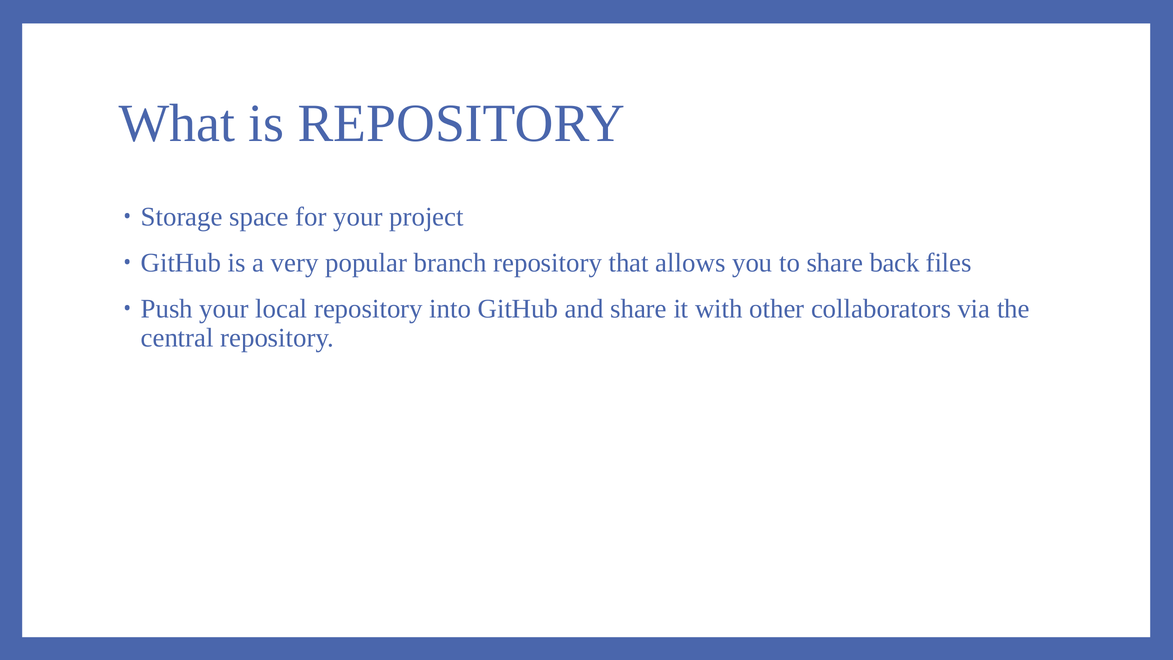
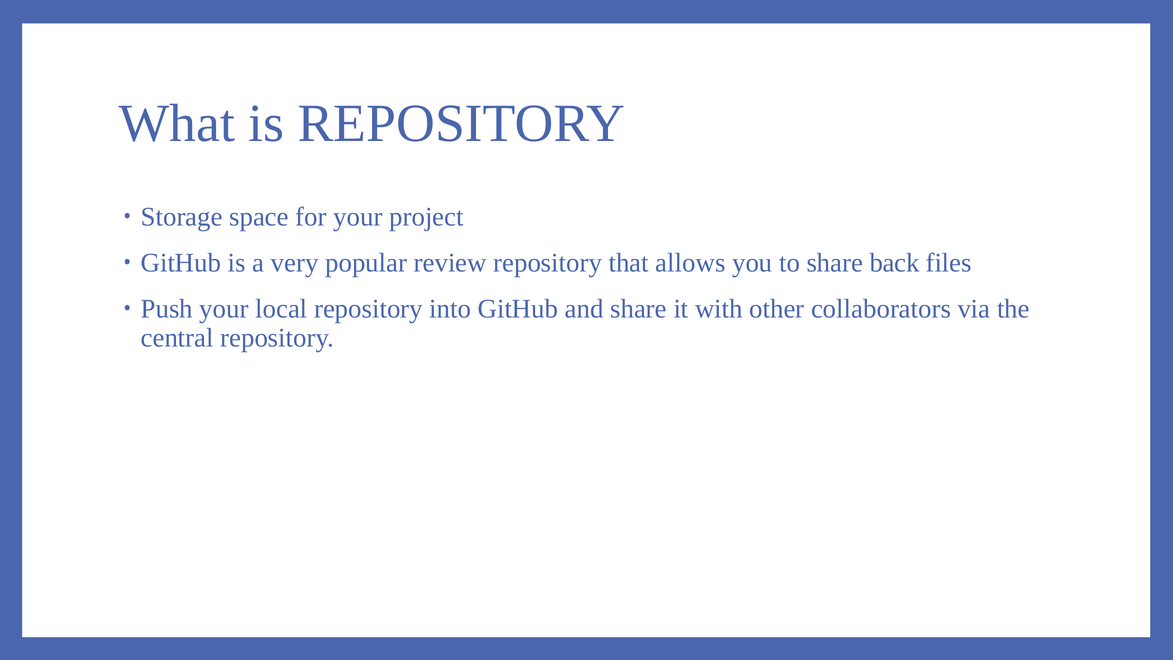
branch: branch -> review
